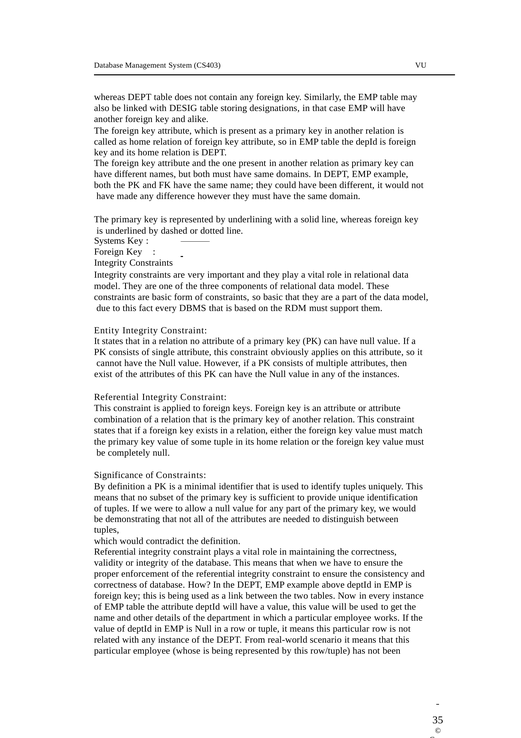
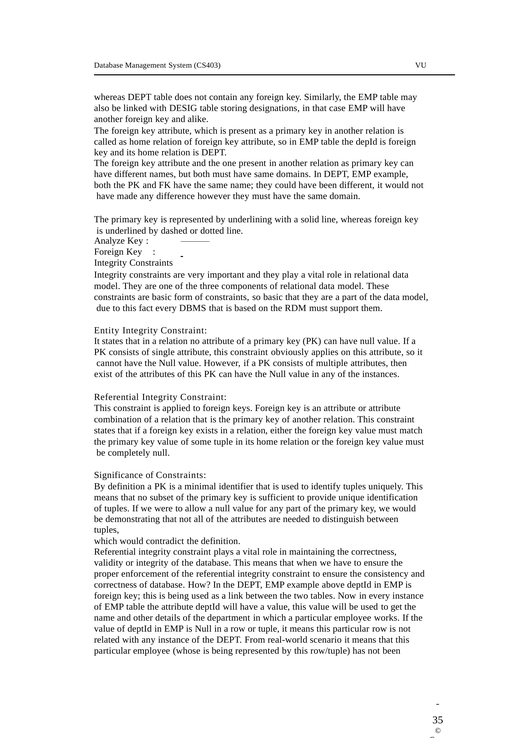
Systems: Systems -> Analyze
